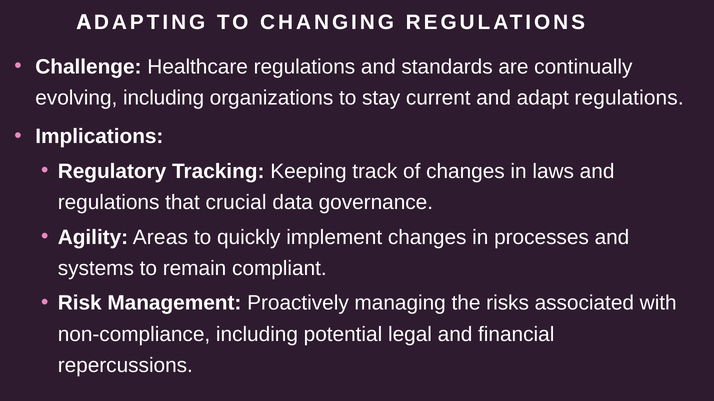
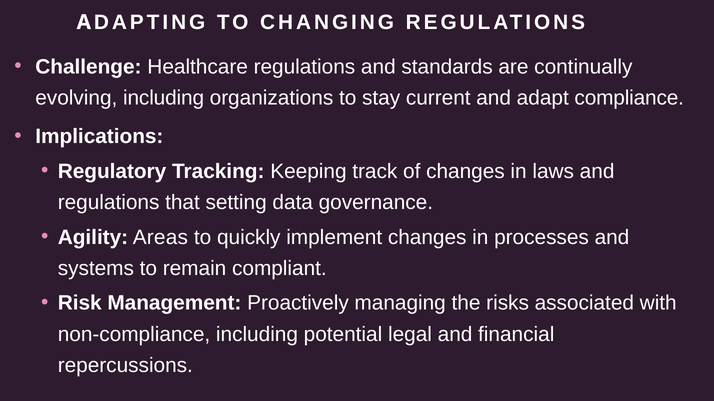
adapt regulations: regulations -> compliance
crucial: crucial -> setting
